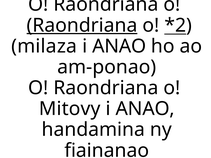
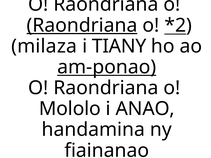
ANAO at (119, 46): ANAO -> TIANY
am-ponao underline: none -> present
Mitovy: Mitovy -> Mololo
